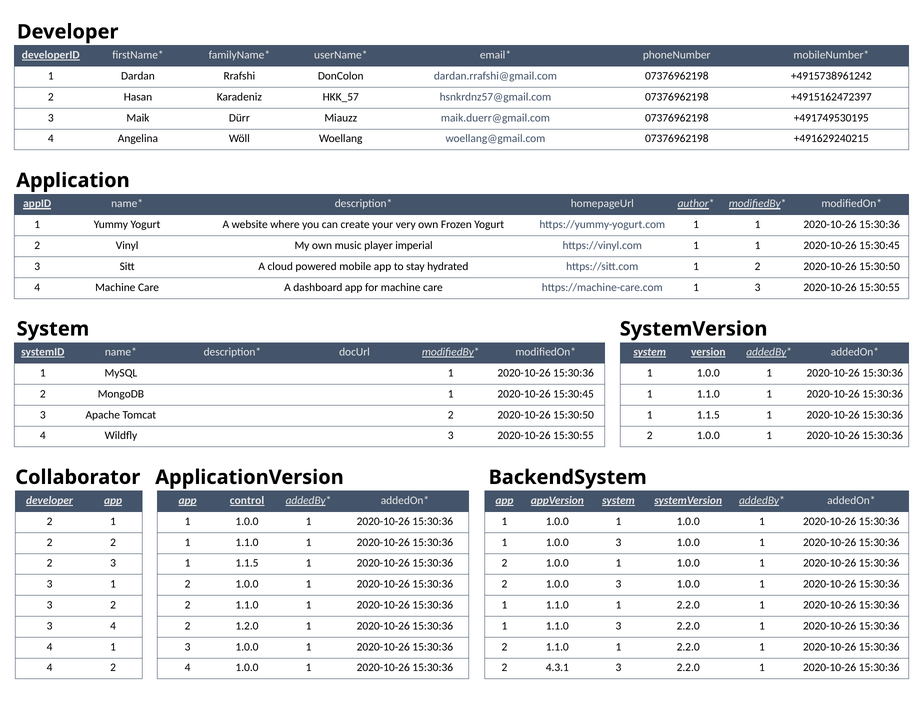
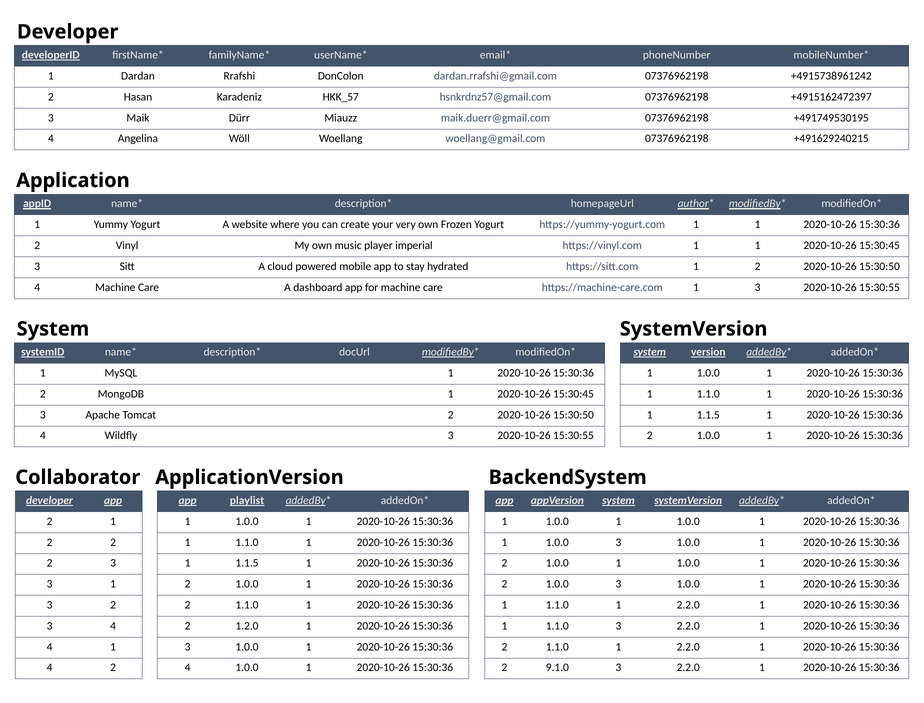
control: control -> playlist
4.3.1: 4.3.1 -> 9.1.0
